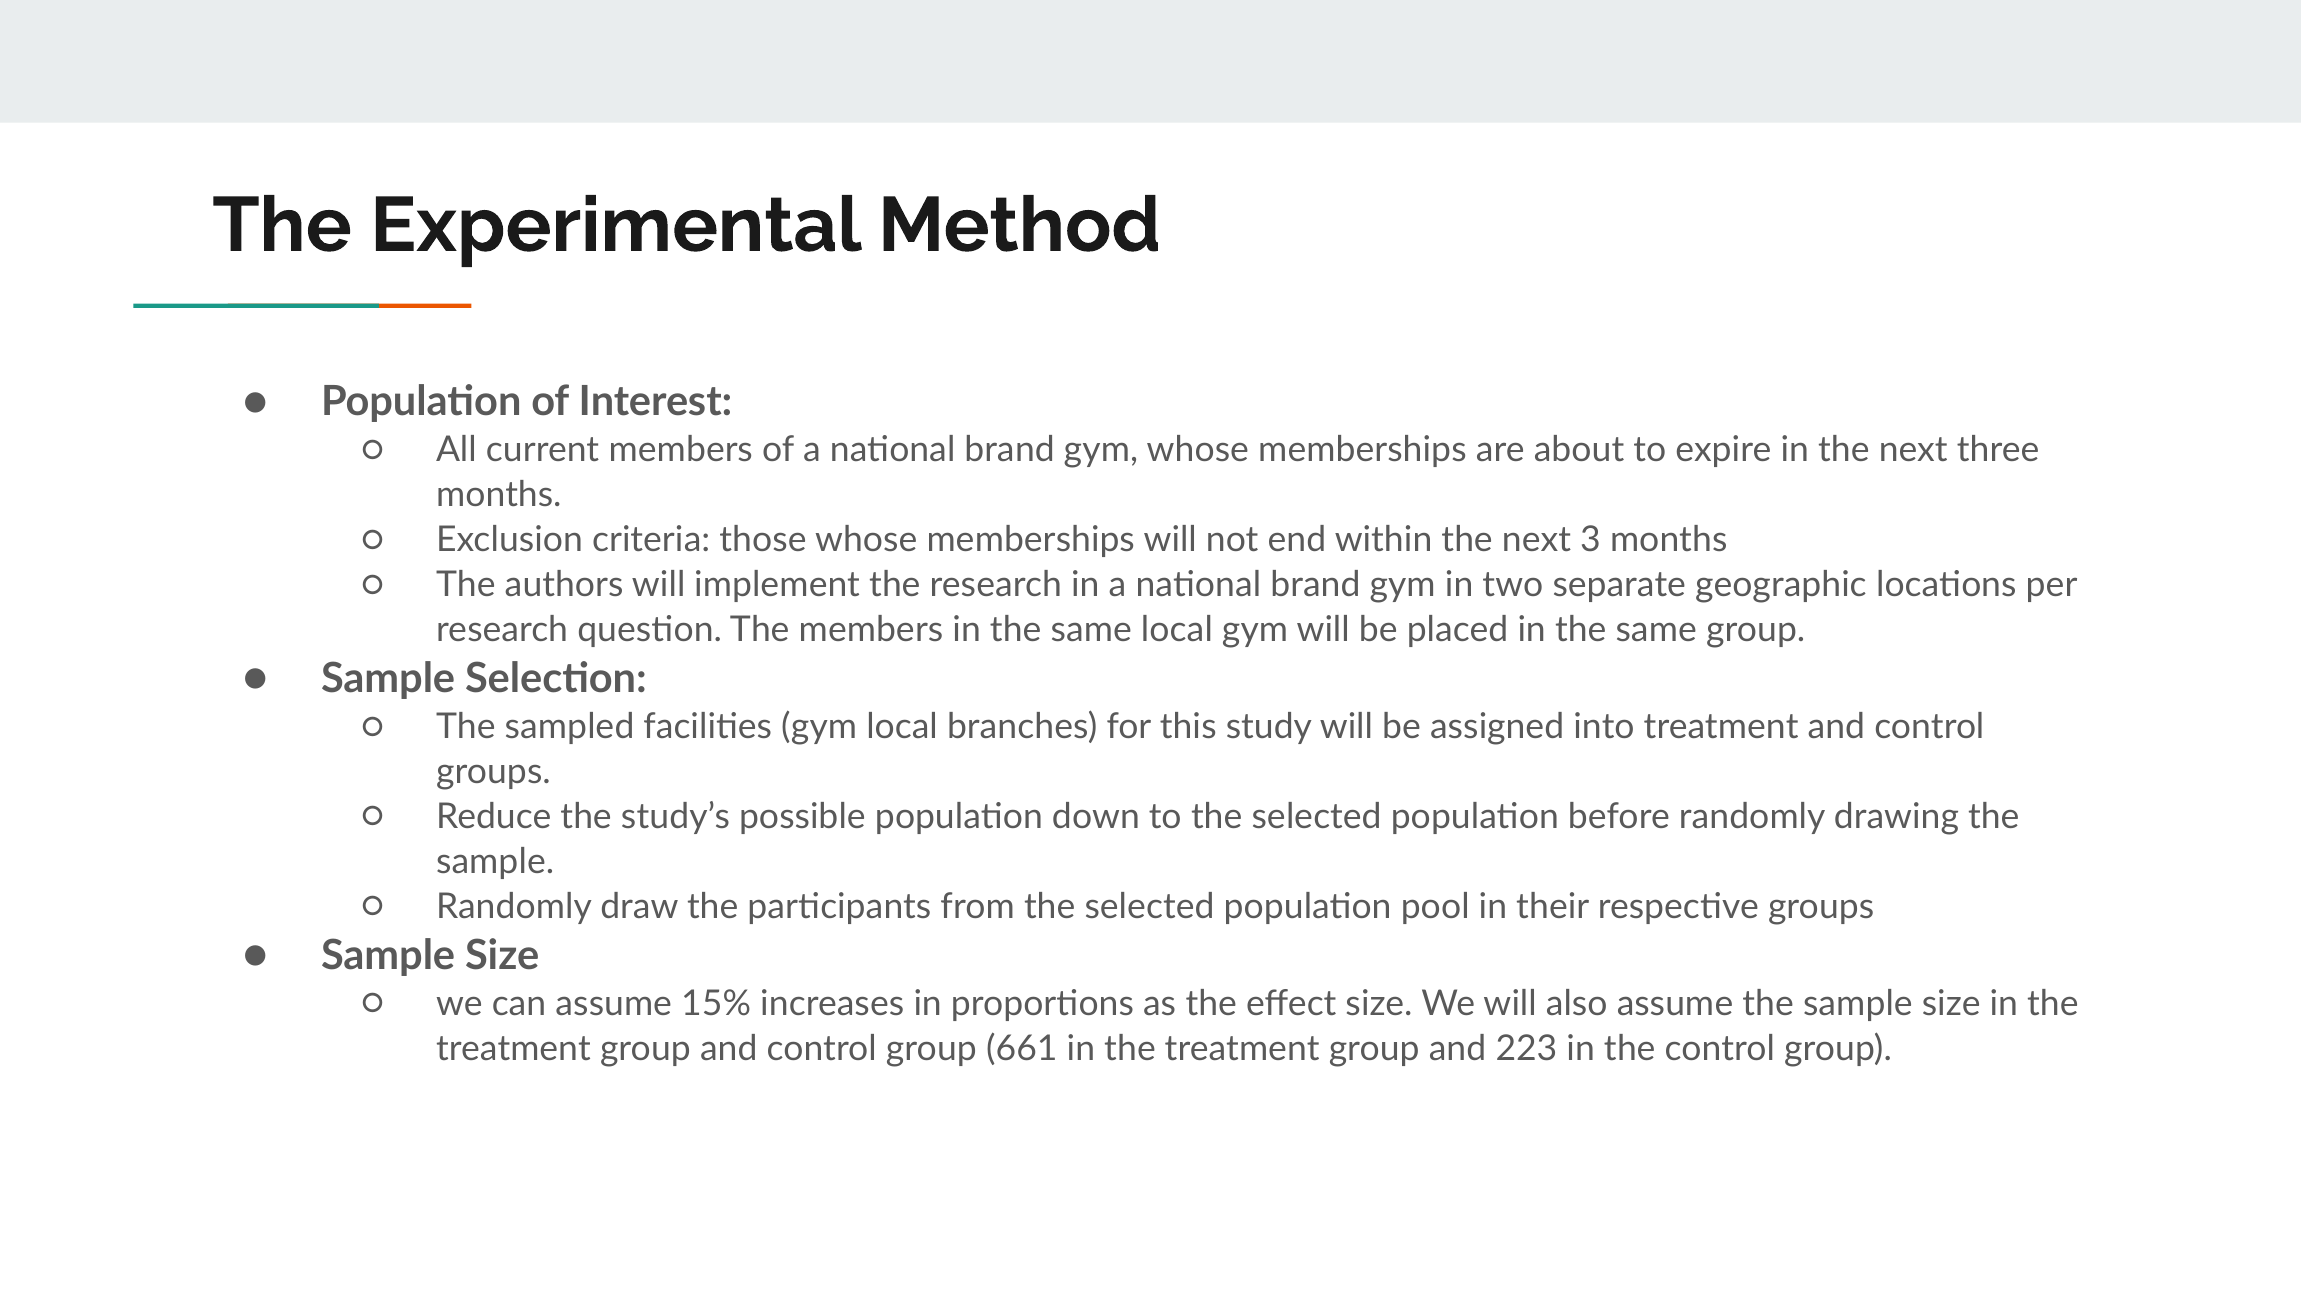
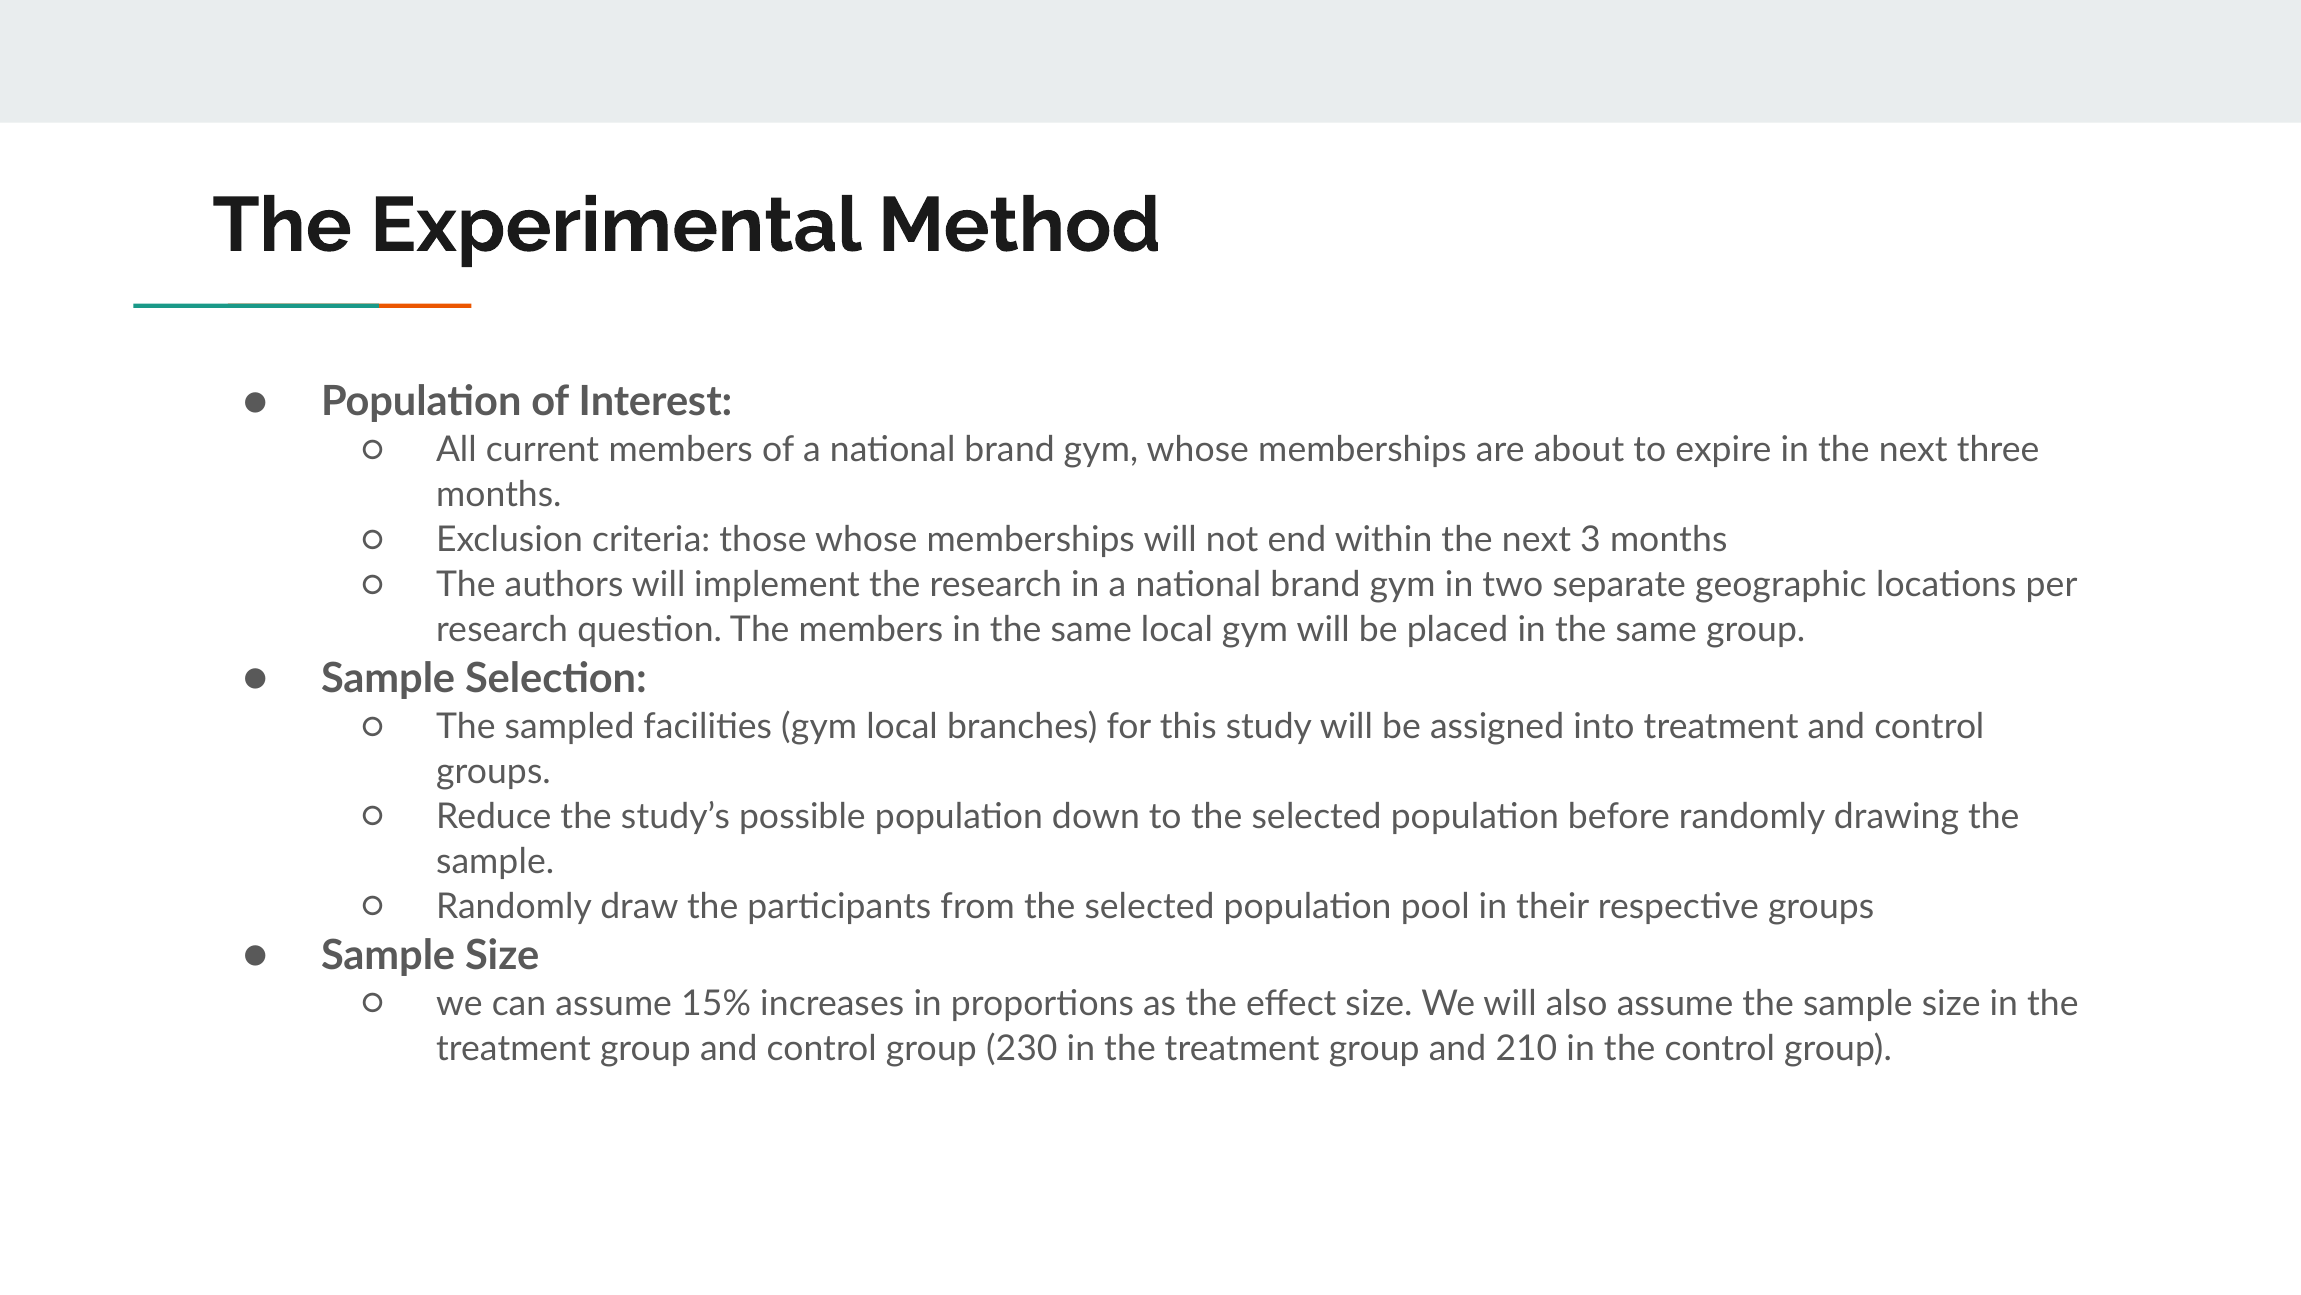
661: 661 -> 230
223: 223 -> 210
